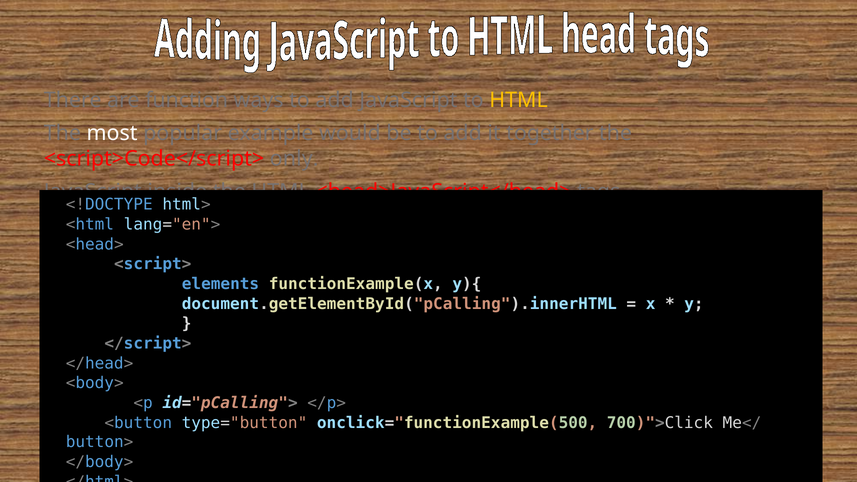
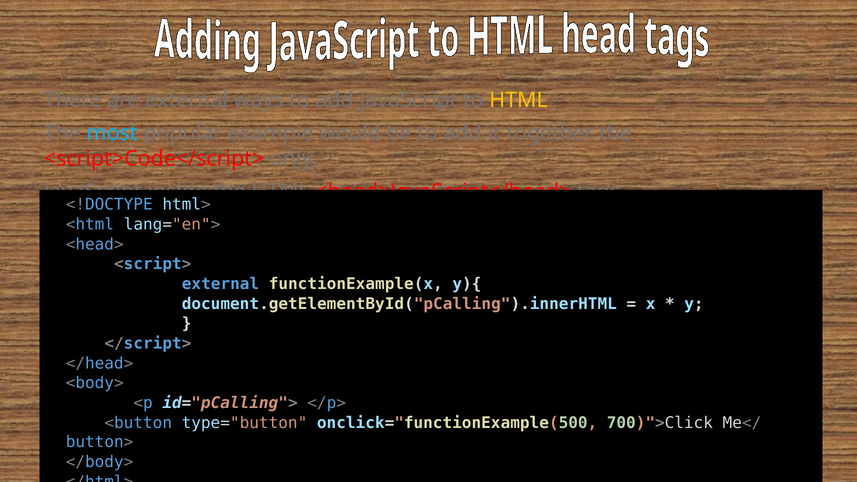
are function: function -> external
most colour: white -> light blue
elements at (220, 284): elements -> external
